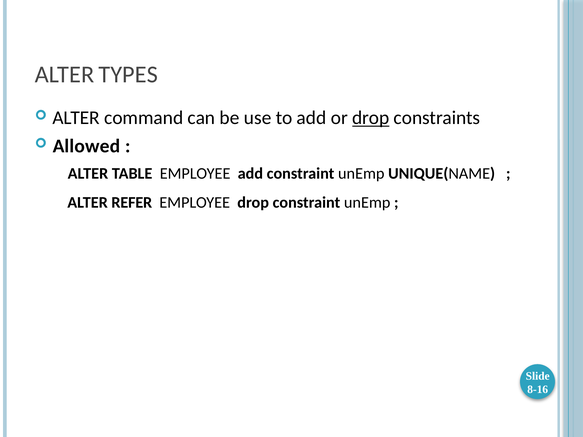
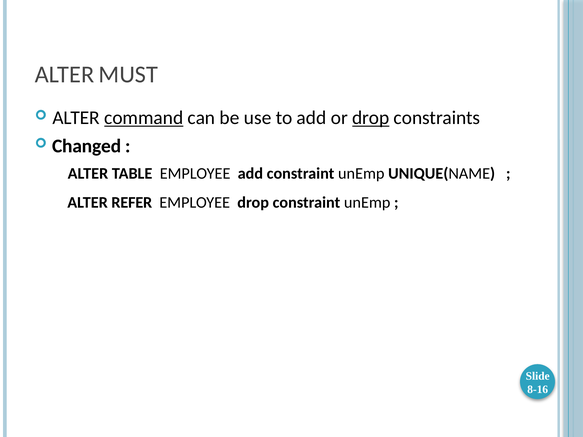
TYPES: TYPES -> MUST
command underline: none -> present
Allowed: Allowed -> Changed
